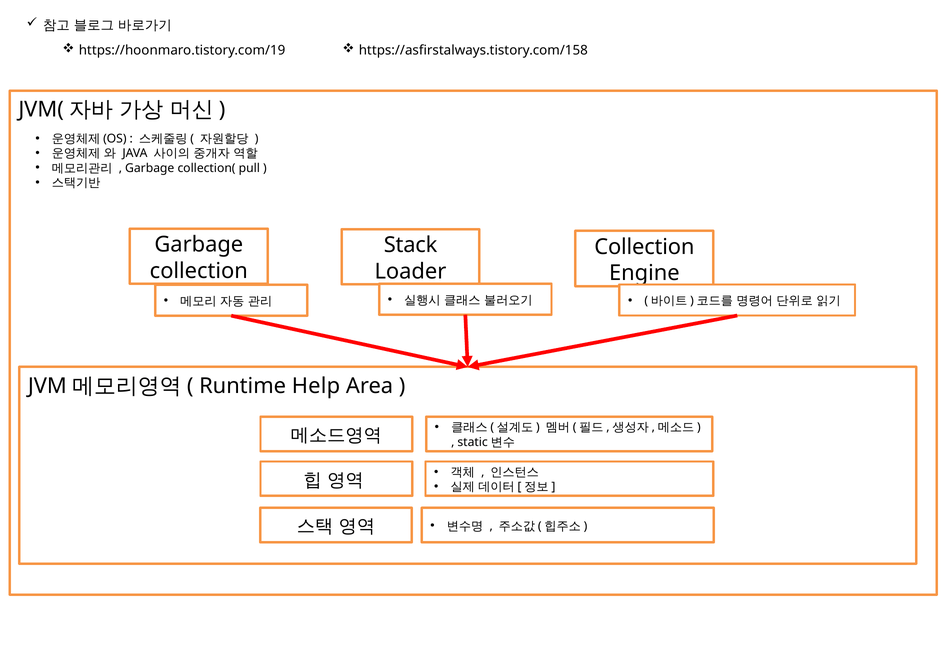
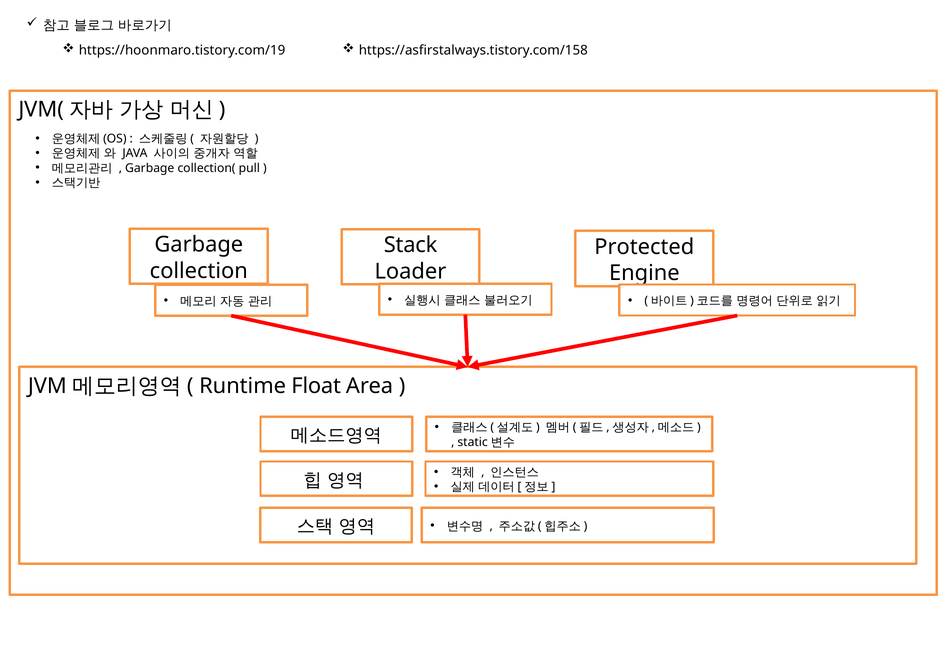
Collection at (644, 247): Collection -> Protected
Help: Help -> Float
